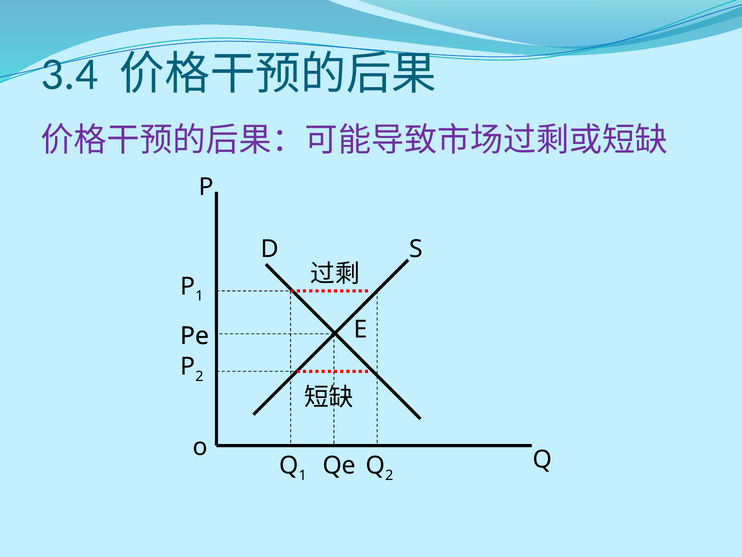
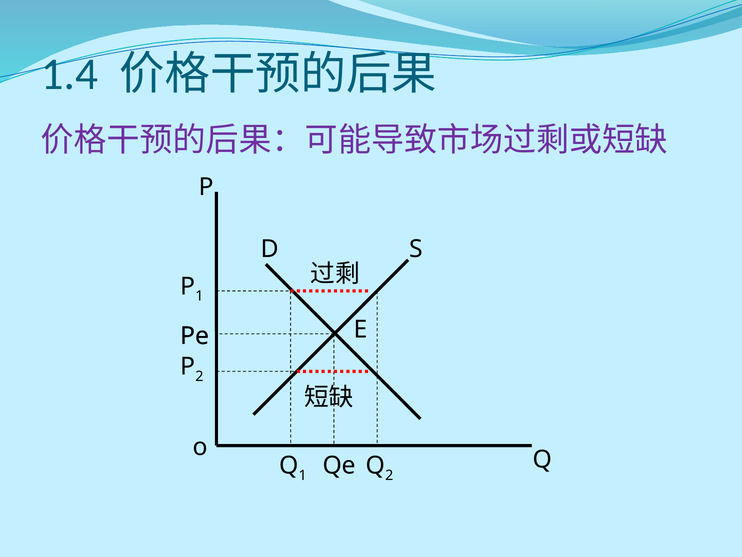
3.4: 3.4 -> 1.4
